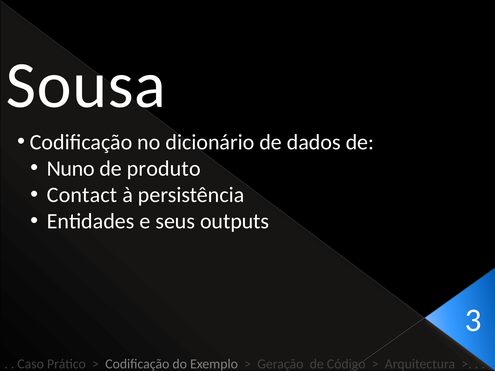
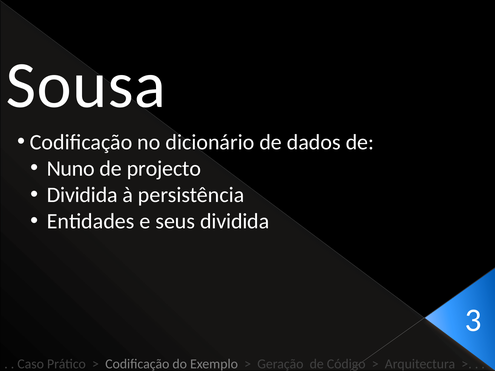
produto: produto -> projecto
Contact at (82, 195): Contact -> Dividida
seus outputs: outputs -> dividida
